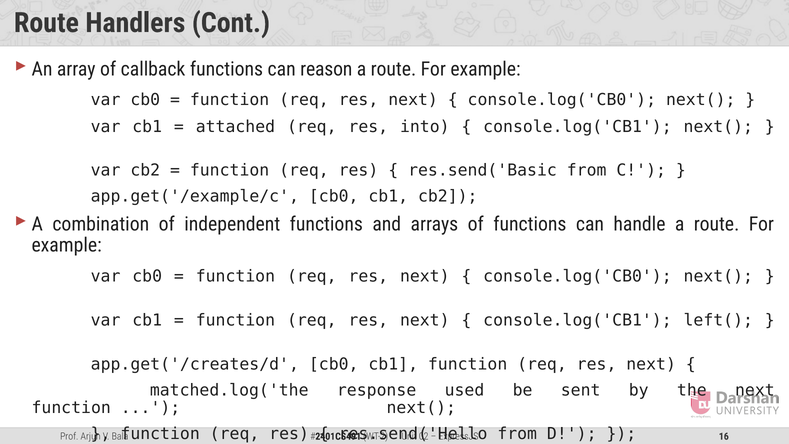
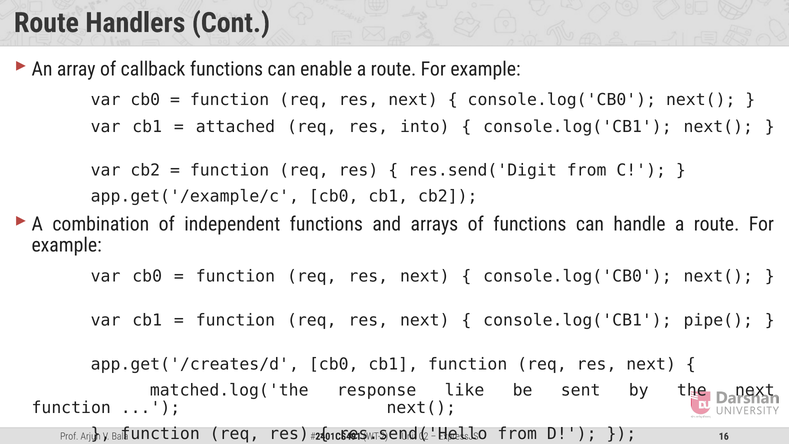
reason: reason -> enable
res.send('Basic: res.send('Basic -> res.send('Digit
left(: left( -> pipe(
used: used -> like
